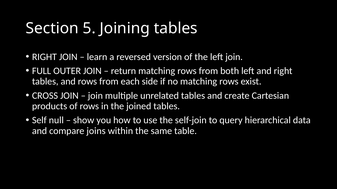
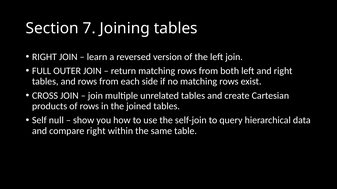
5: 5 -> 7
compare joins: joins -> right
